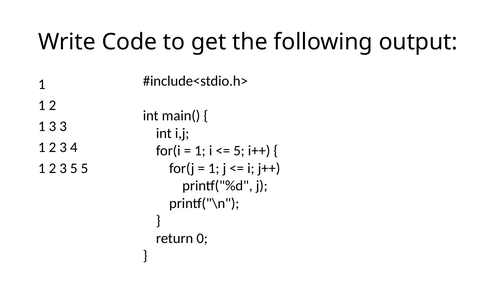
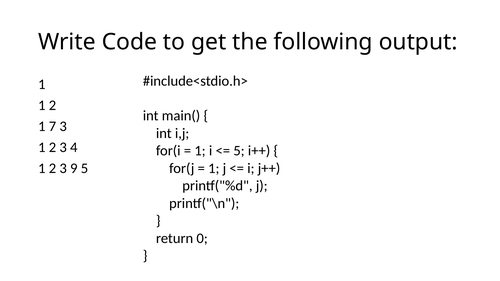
1 3: 3 -> 7
3 5: 5 -> 9
